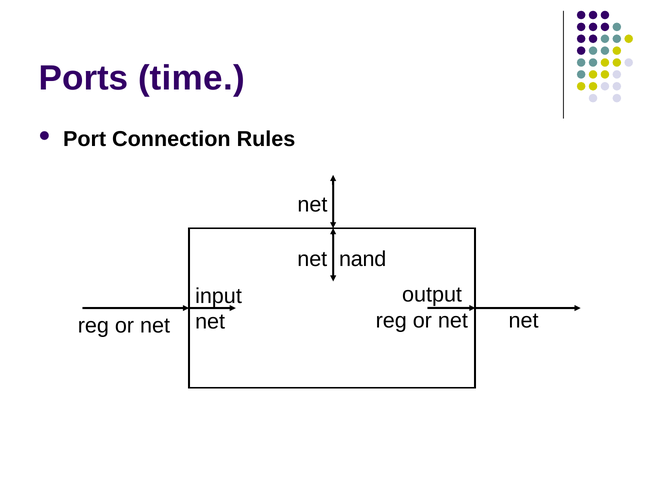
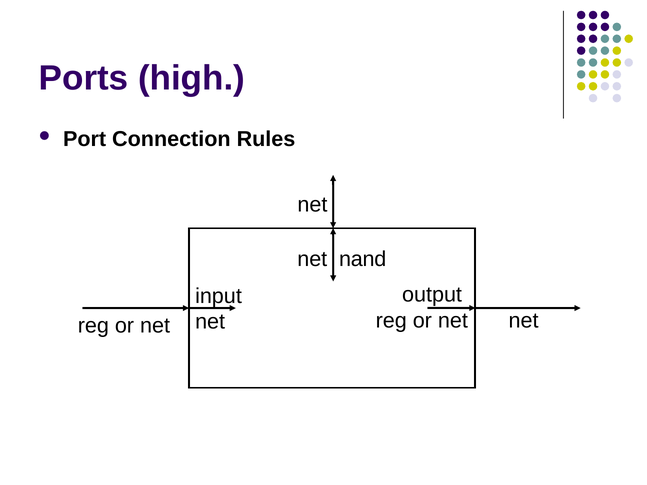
time: time -> high
